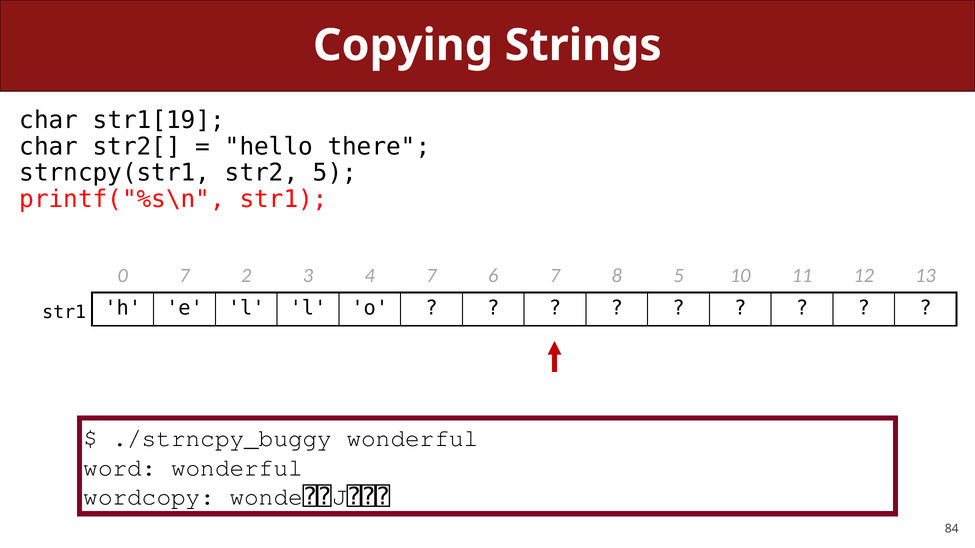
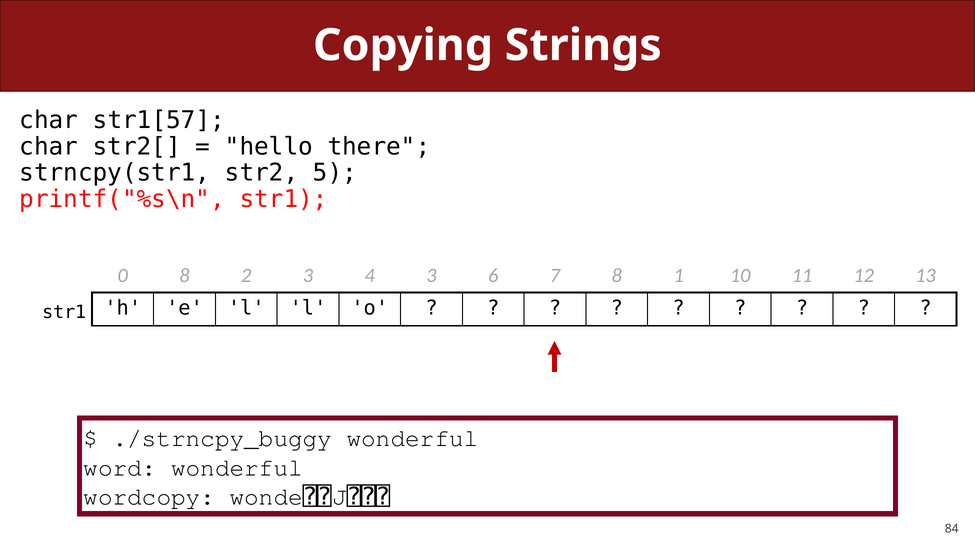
str1[19: str1[19 -> str1[57
0 7: 7 -> 8
4 7: 7 -> 3
8 5: 5 -> 1
